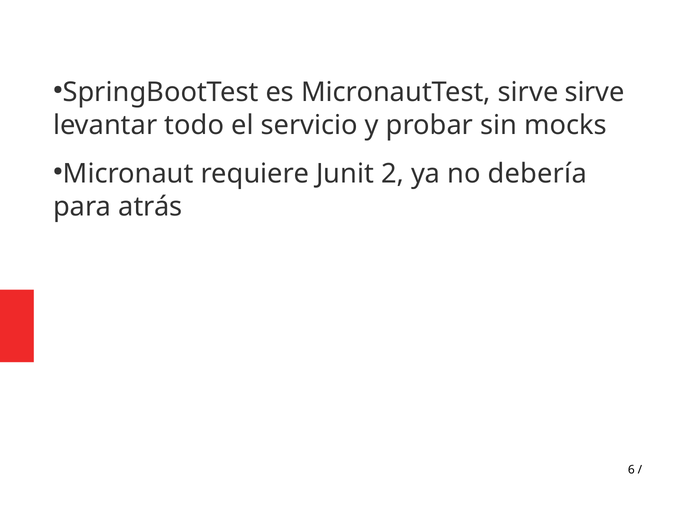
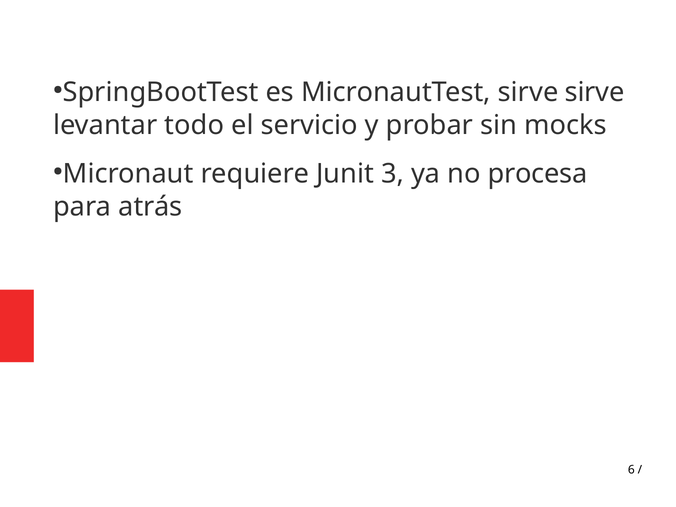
2: 2 -> 3
debería: debería -> procesa
